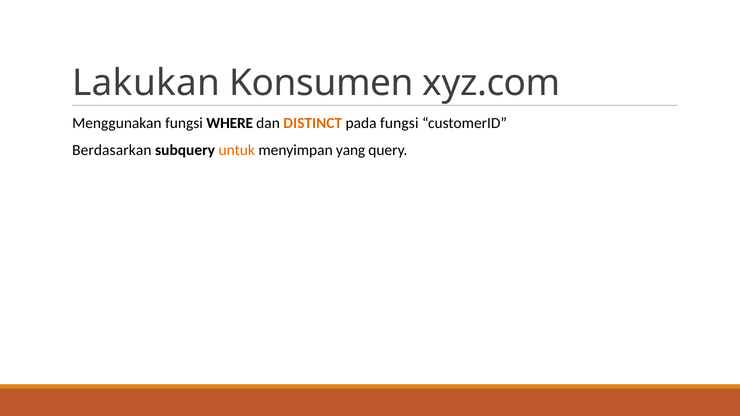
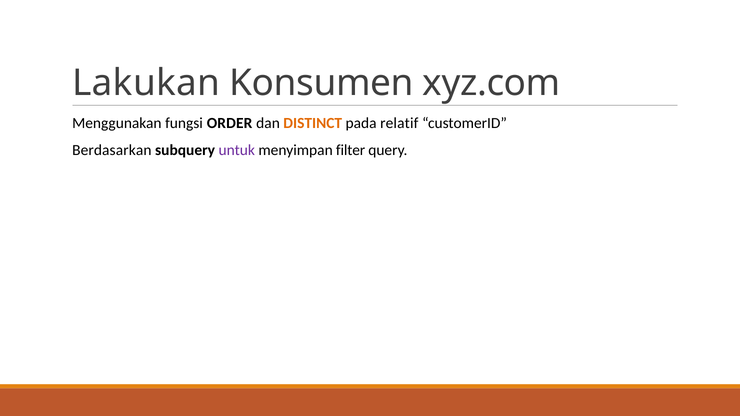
WHERE: WHERE -> ORDER
pada fungsi: fungsi -> relatif
untuk colour: orange -> purple
yang: yang -> filter
